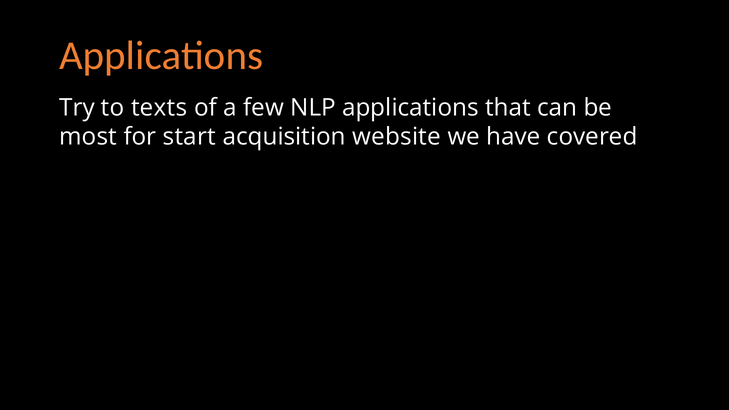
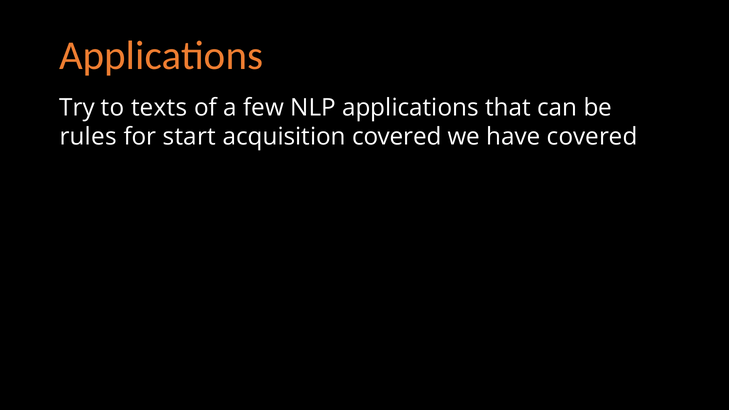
most: most -> rules
acquisition website: website -> covered
